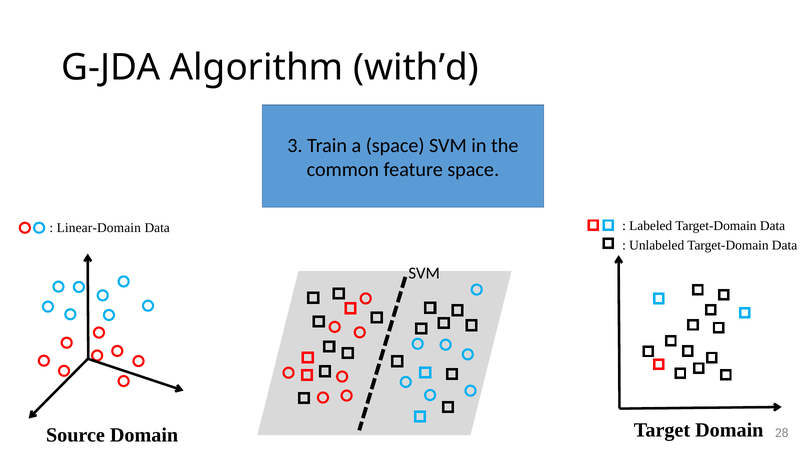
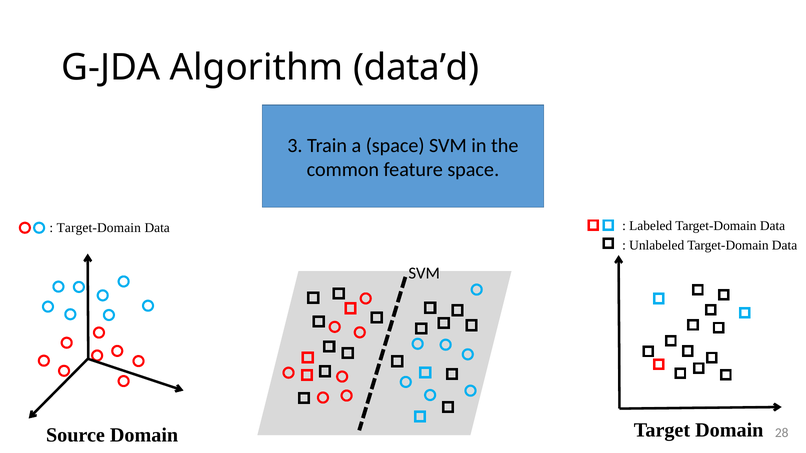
with’d: with’d -> data’d
Linear-Domain at (99, 228): Linear-Domain -> Target-Domain
